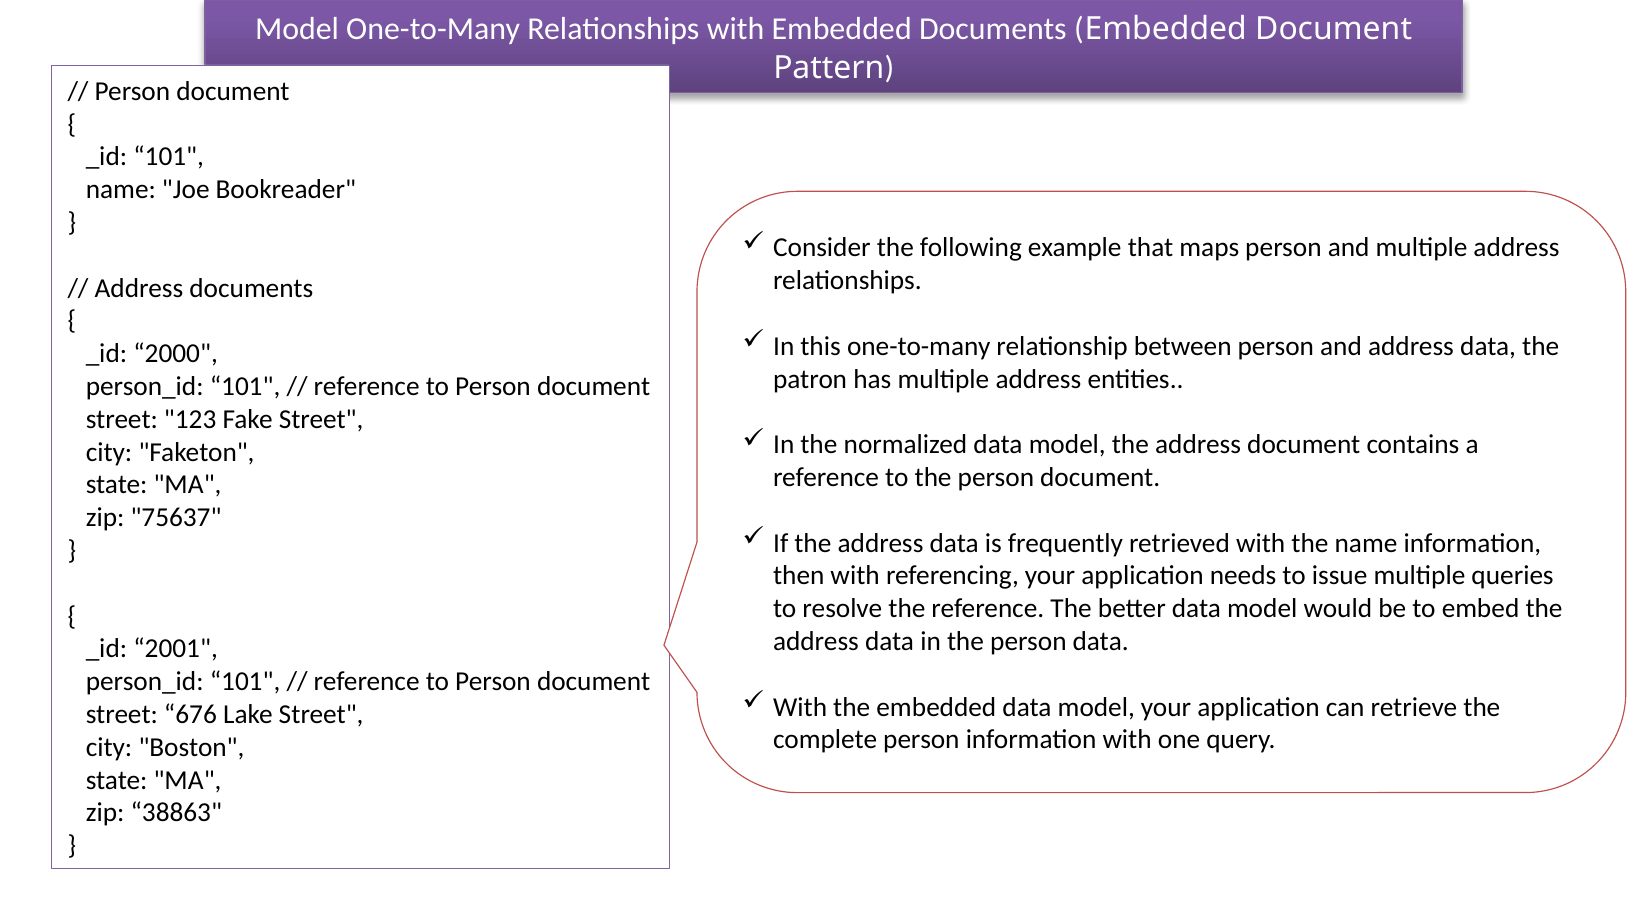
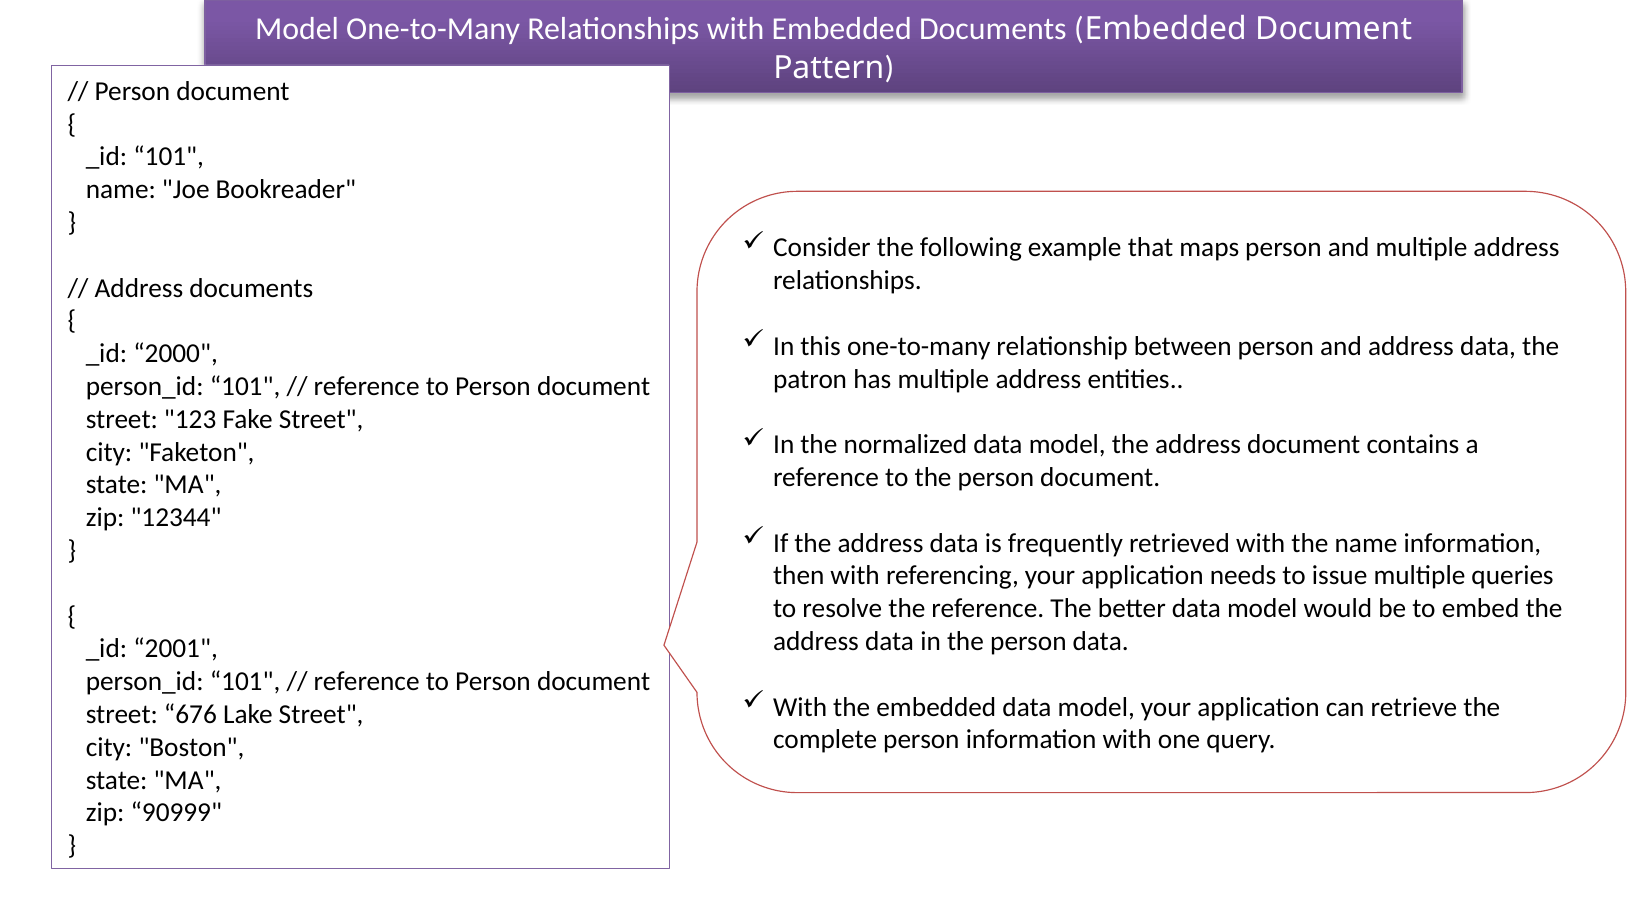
75637: 75637 -> 12344
38863: 38863 -> 90999
